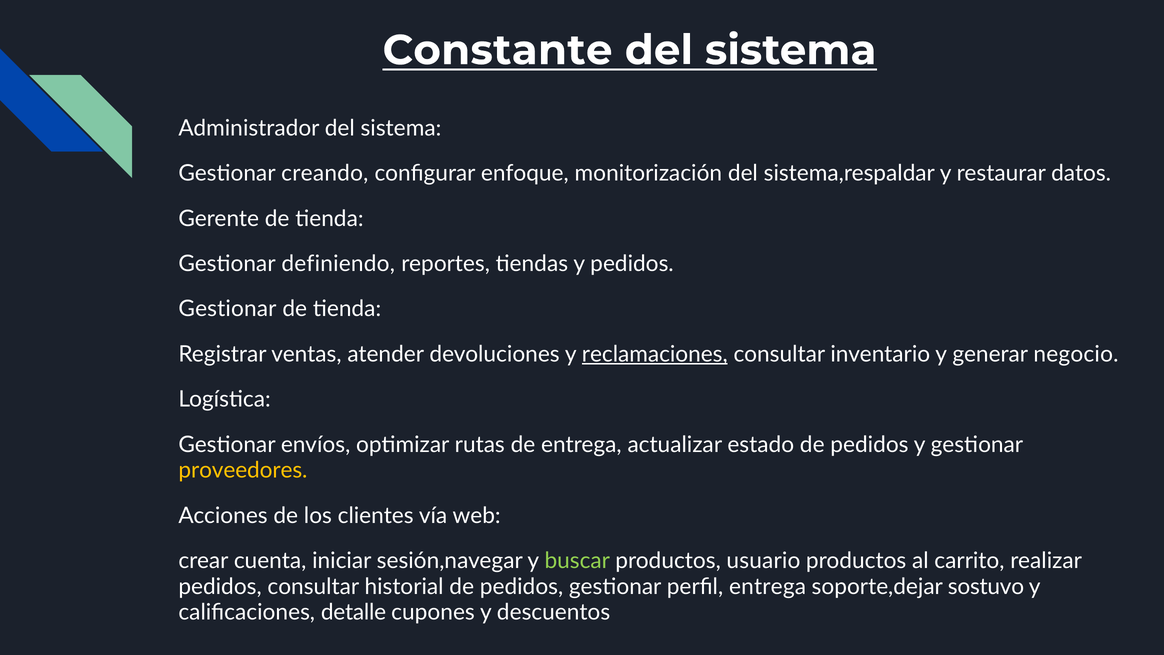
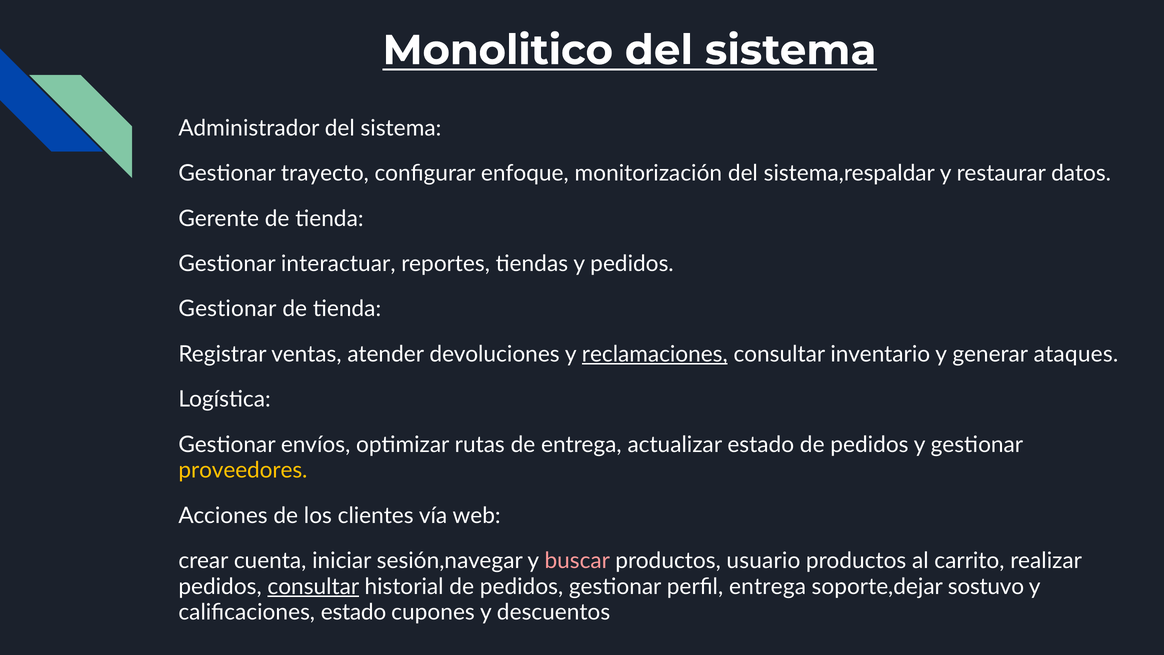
Constante: Constante -> Monolitico
creando: creando -> trayecto
definiendo: definiendo -> interactuar
negocio: negocio -> ataques
buscar colour: light green -> pink
consultar at (313, 586) underline: none -> present
calificaciones detalle: detalle -> estado
